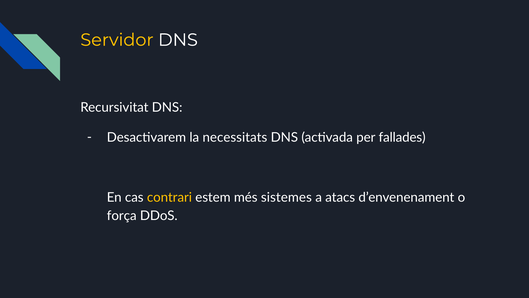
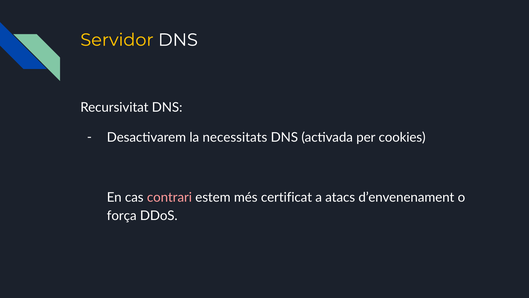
fallades: fallades -> cookies
contrari colour: yellow -> pink
sistemes: sistemes -> certificat
